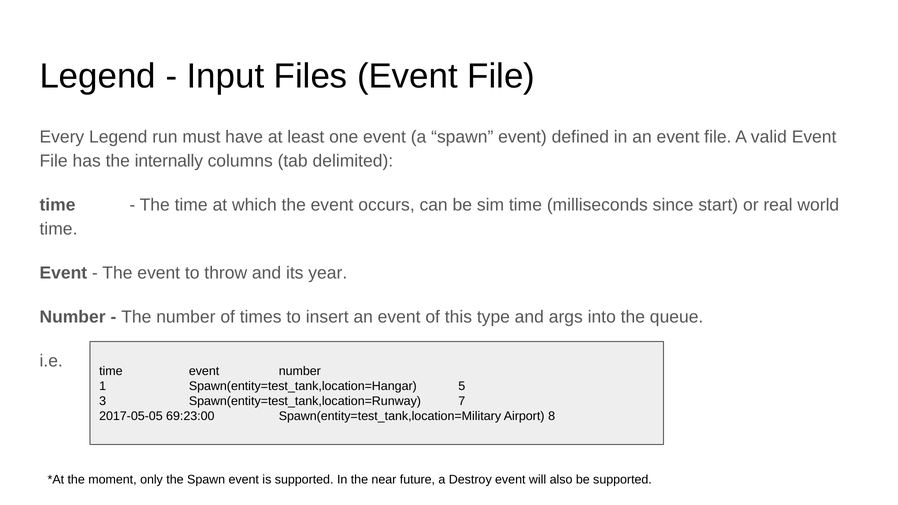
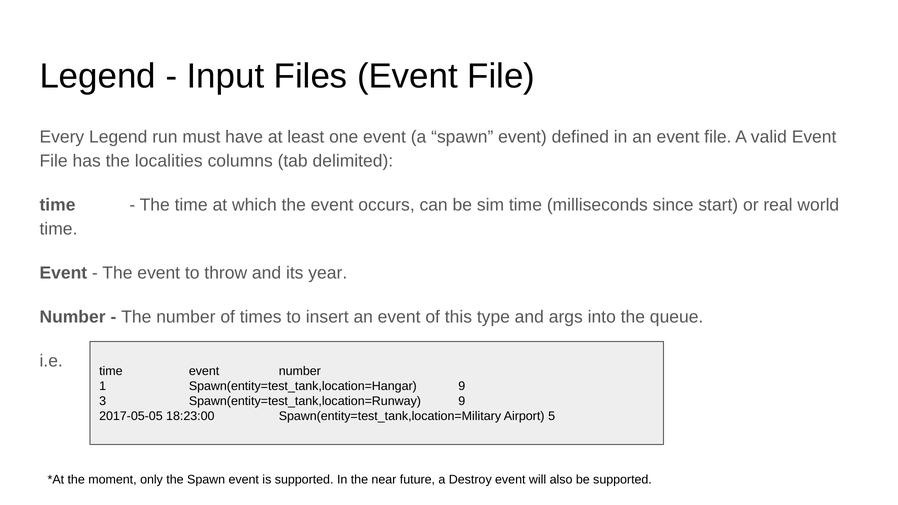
internally: internally -> localities
Spawn(entity=test_tank,location=Hangar 5: 5 -> 9
Spawn(entity=test_tank,location=Runway 7: 7 -> 9
69:23:00: 69:23:00 -> 18:23:00
8: 8 -> 5
